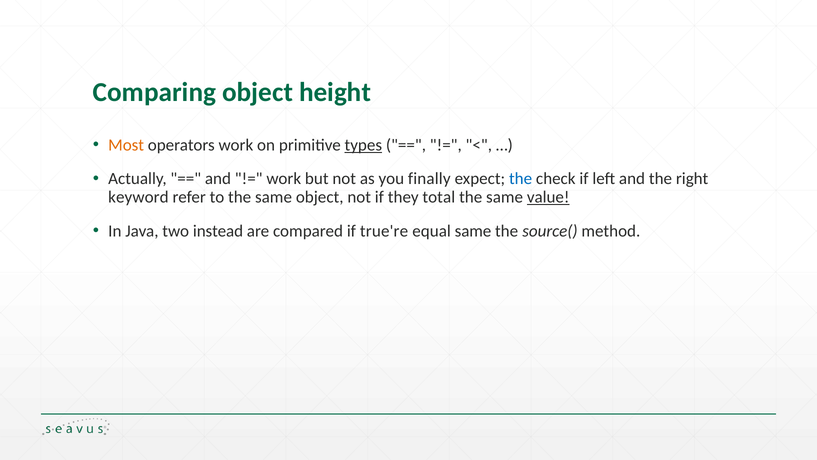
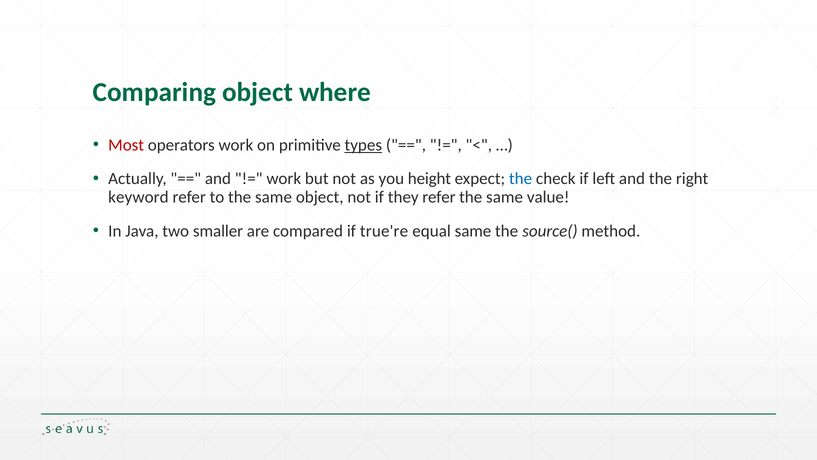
height: height -> where
Most colour: orange -> red
finally: finally -> height
they total: total -> refer
value underline: present -> none
instead: instead -> smaller
